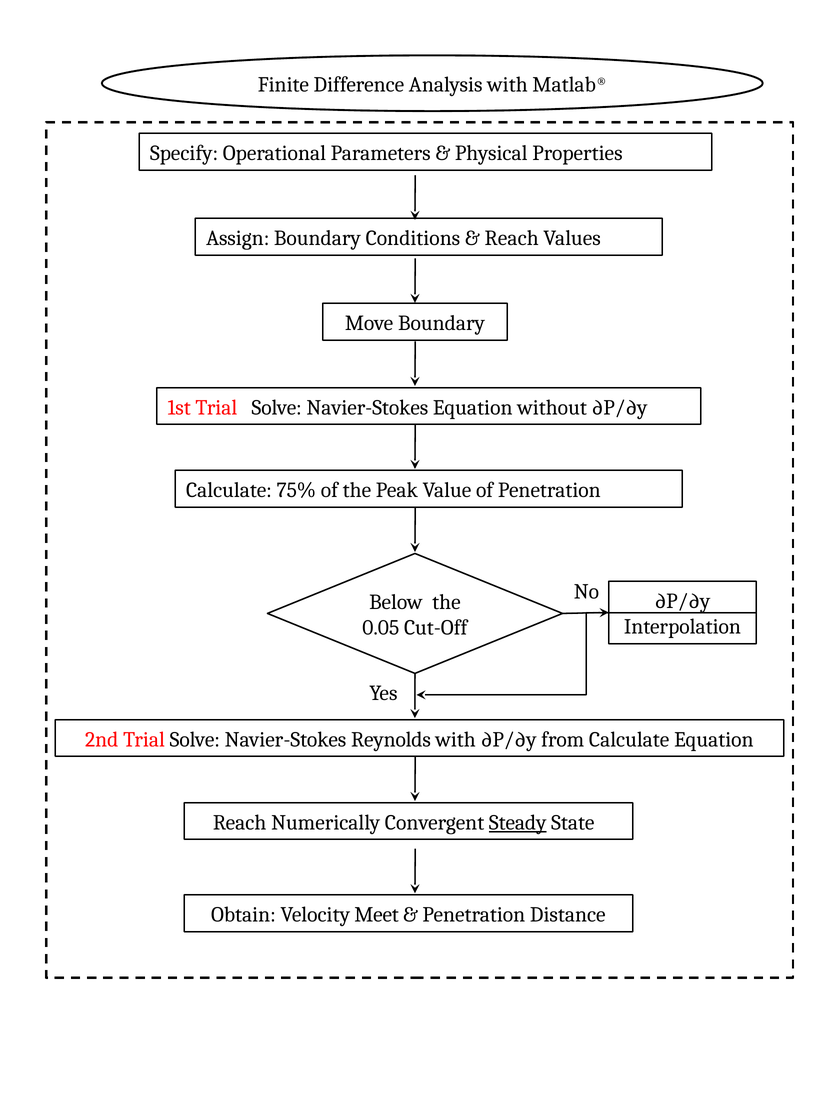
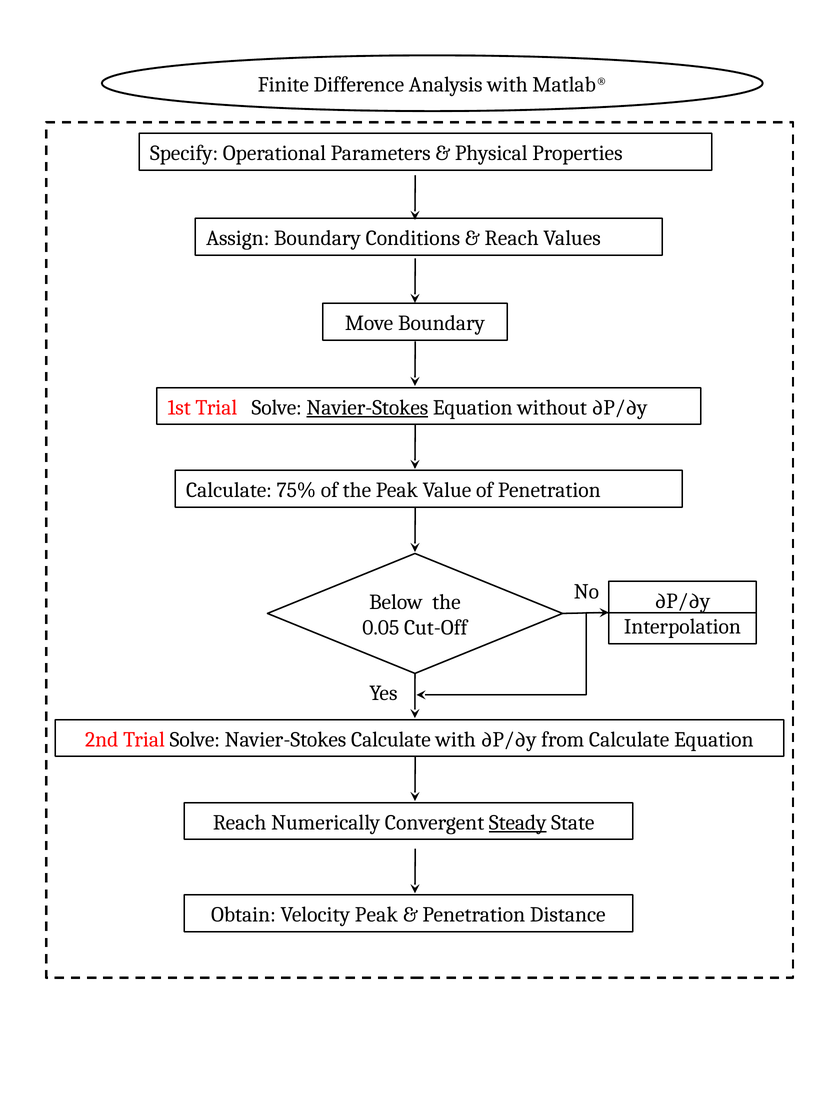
Navier-Stokes at (367, 407) underline: none -> present
Navier-Stokes Reynolds: Reynolds -> Calculate
Velocity Meet: Meet -> Peak
